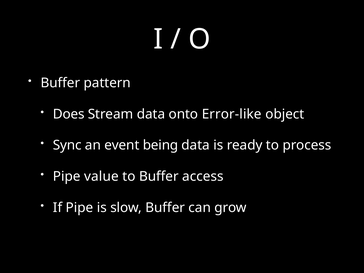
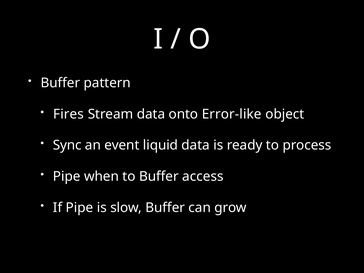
Does: Does -> Fires
being: being -> liquid
value: value -> when
